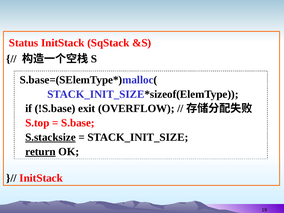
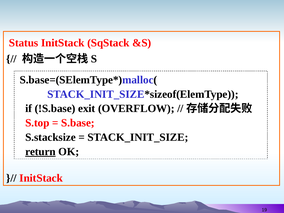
S.stacksize underline: present -> none
